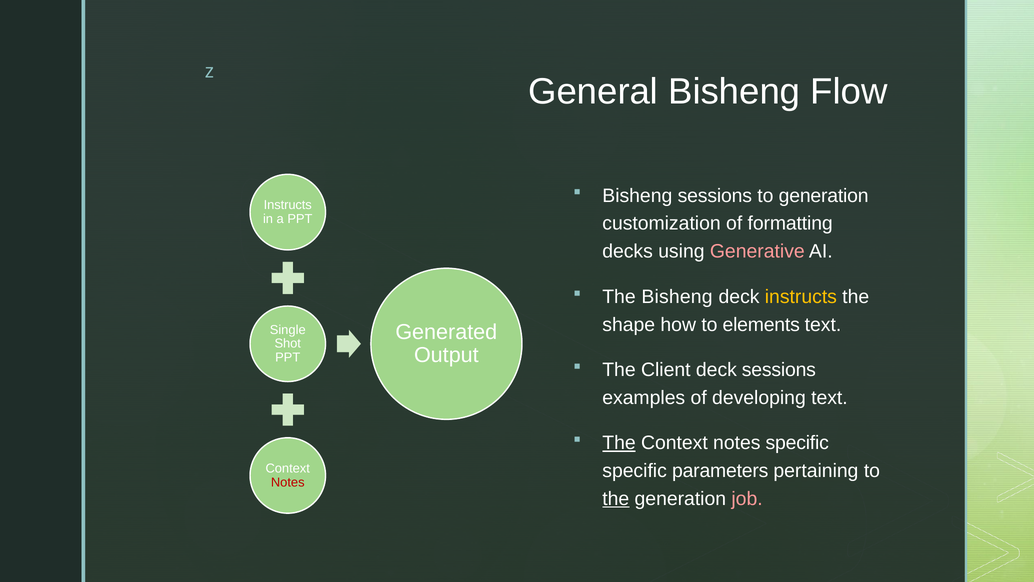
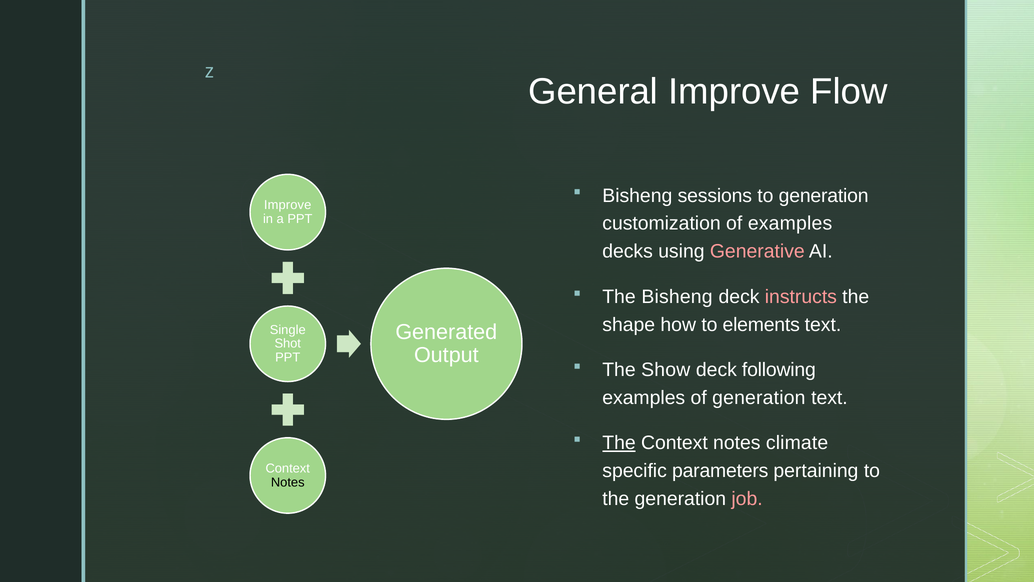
General Bisheng: Bisheng -> Improve
Instructs at (288, 205): Instructs -> Improve
of formatting: formatting -> examples
instructs at (801, 297) colour: yellow -> pink
Client: Client -> Show
deck sessions: sessions -> following
of developing: developing -> generation
notes specific: specific -> climate
Notes at (288, 482) colour: red -> black
the at (616, 498) underline: present -> none
